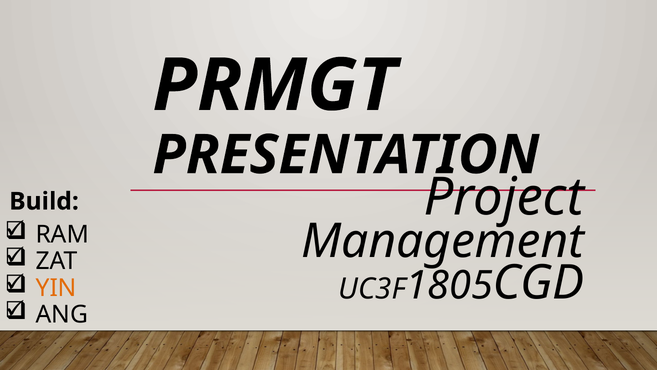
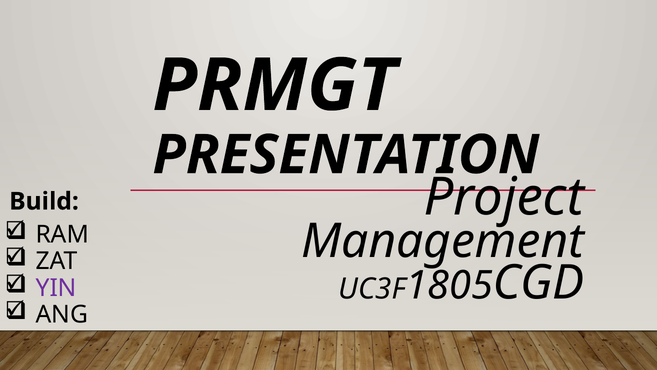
YIN colour: orange -> purple
